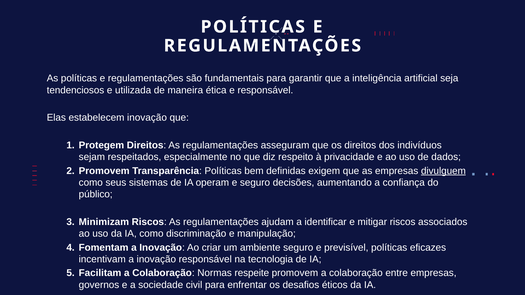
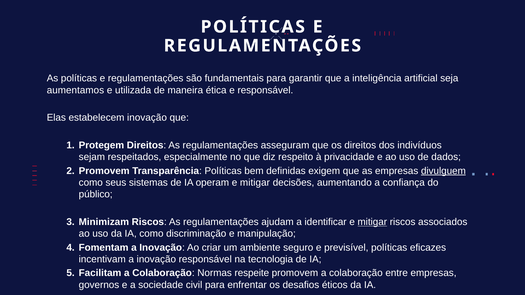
tendenciosos: tendenciosos -> aumentamos
operam e seguro: seguro -> mitigar
mitigar at (372, 222) underline: none -> present
